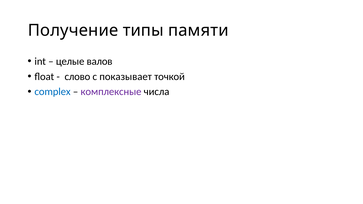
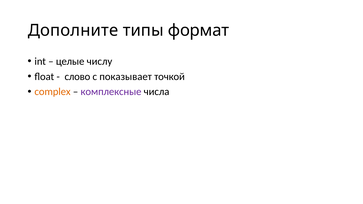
Получение: Получение -> Дополните
памяти: памяти -> формат
валов: валов -> числу
complex colour: blue -> orange
